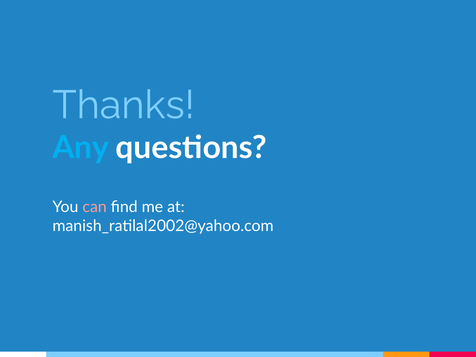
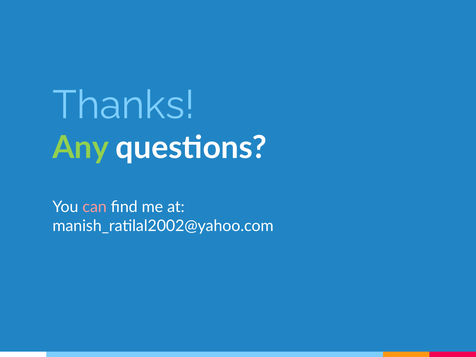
Any colour: light blue -> light green
